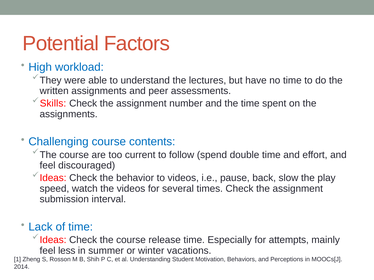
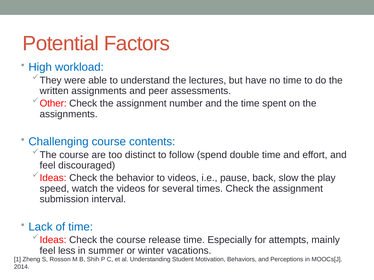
Skills: Skills -> Other
current: current -> distinct
